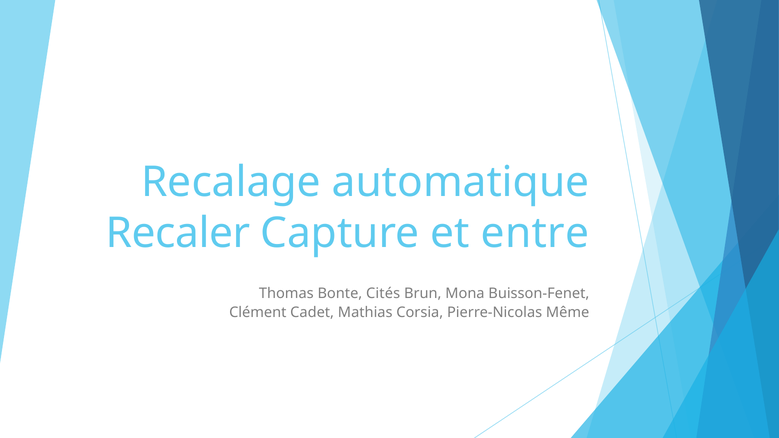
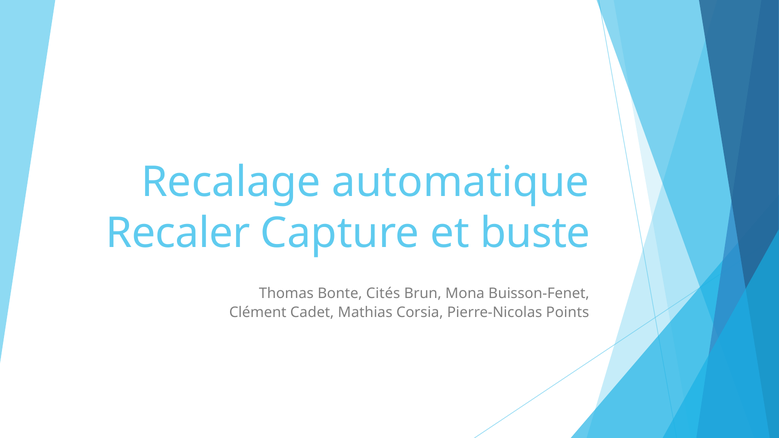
entre: entre -> buste
Même: Même -> Points
